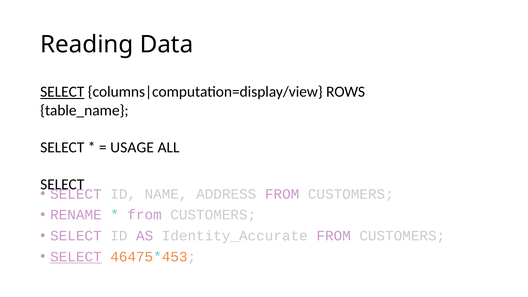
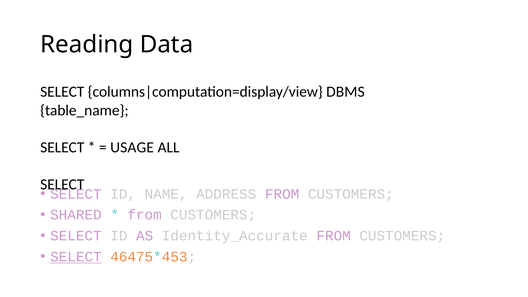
SELECT at (62, 92) underline: present -> none
ROWS: ROWS -> DBMS
RENAME: RENAME -> SHARED
